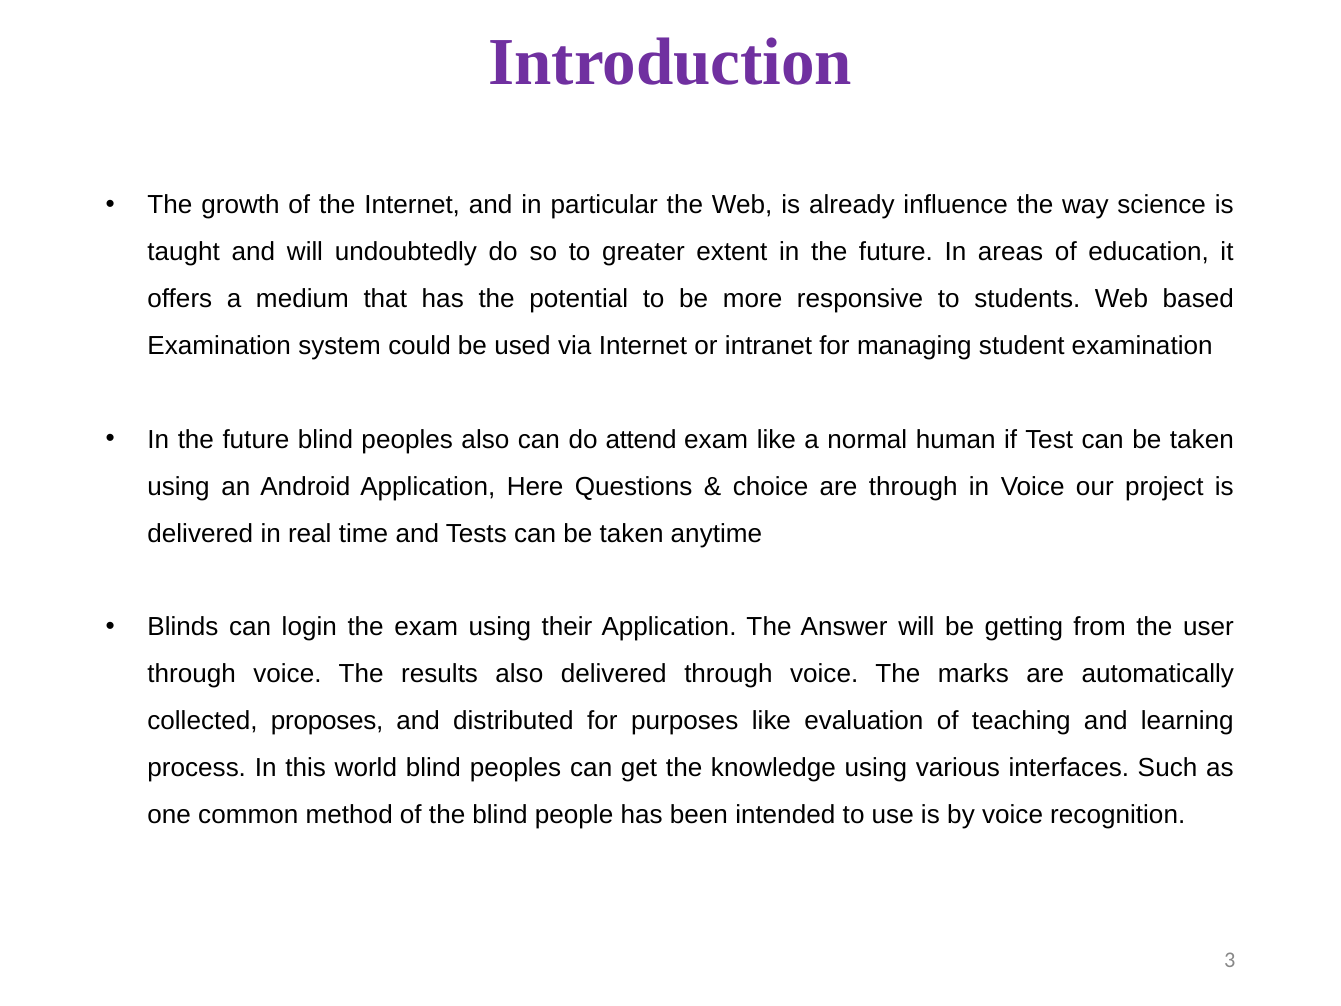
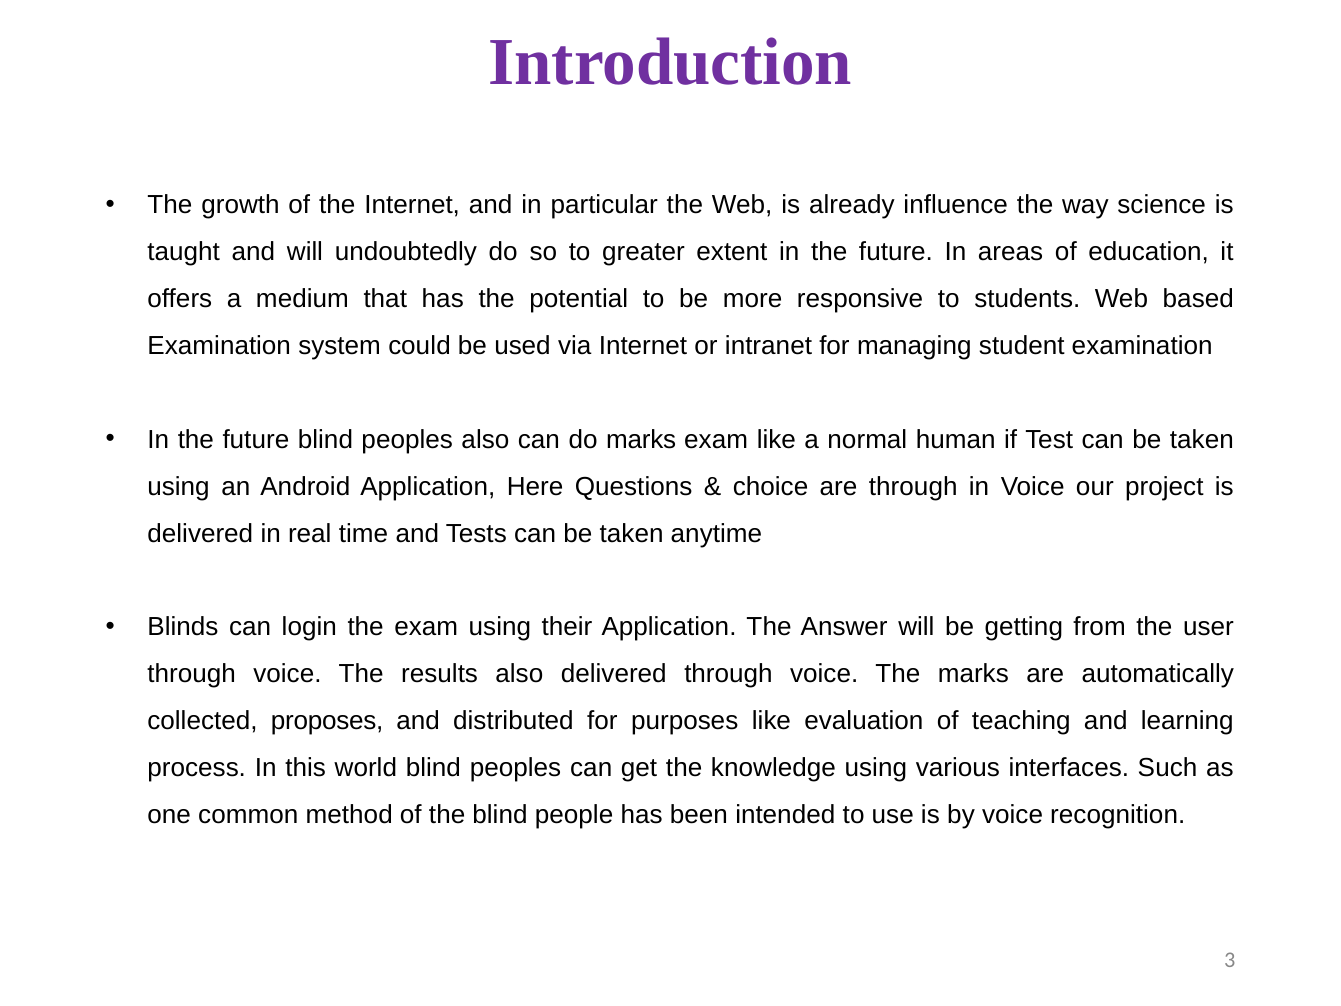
do attend: attend -> marks
